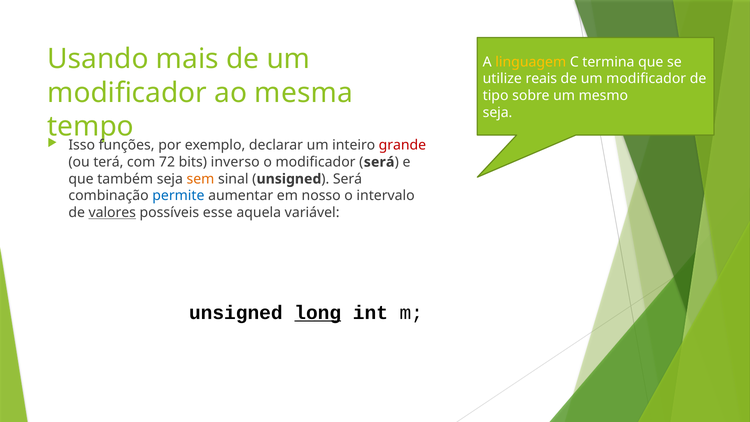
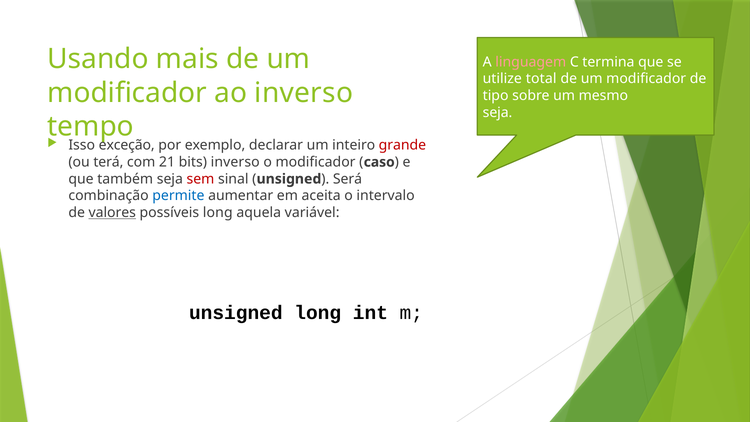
linguagem colour: yellow -> pink
reais: reais -> total
ao mesma: mesma -> inverso
funções: funções -> exceção
72: 72 -> 21
será at (379, 162): será -> caso
sem colour: orange -> red
nosso: nosso -> aceita
possíveis esse: esse -> long
long at (318, 313) underline: present -> none
